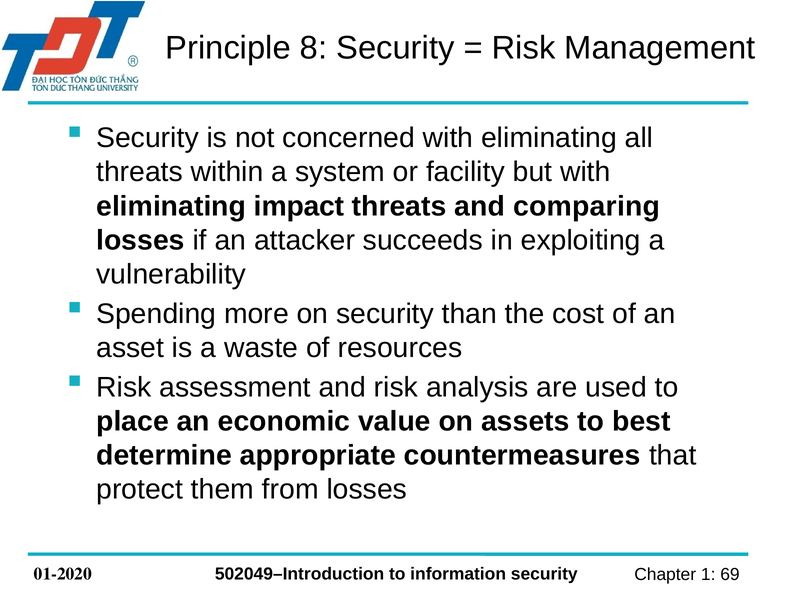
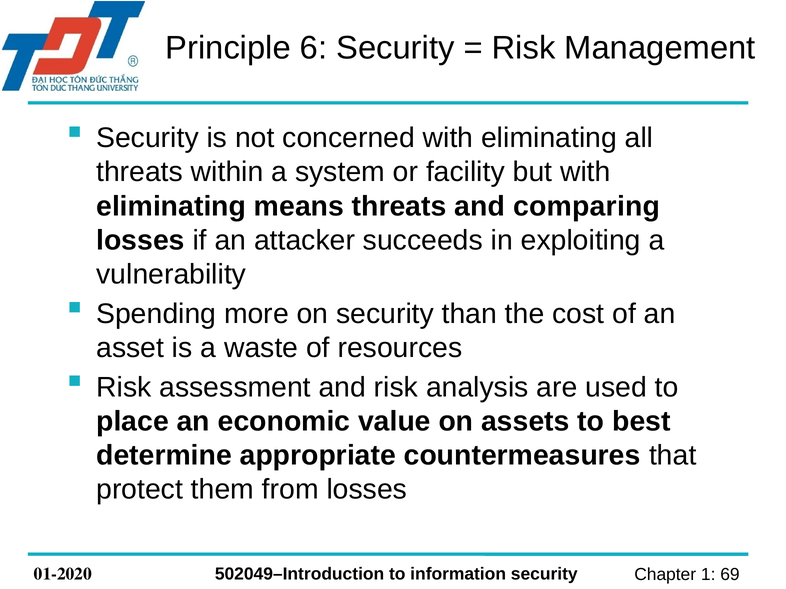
8: 8 -> 6
impact: impact -> means
